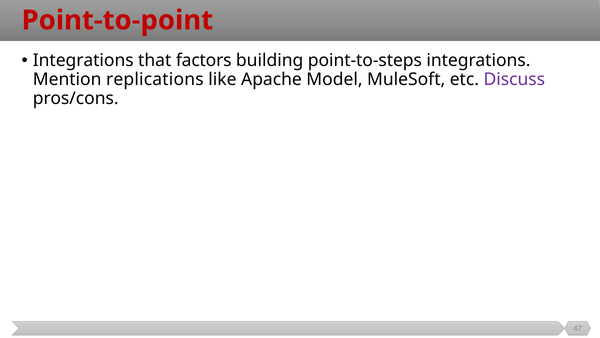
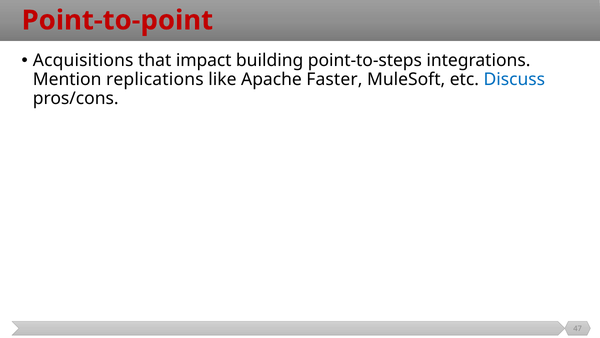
Integrations at (83, 61): Integrations -> Acquisitions
factors: factors -> impact
Model: Model -> Faster
Discuss colour: purple -> blue
